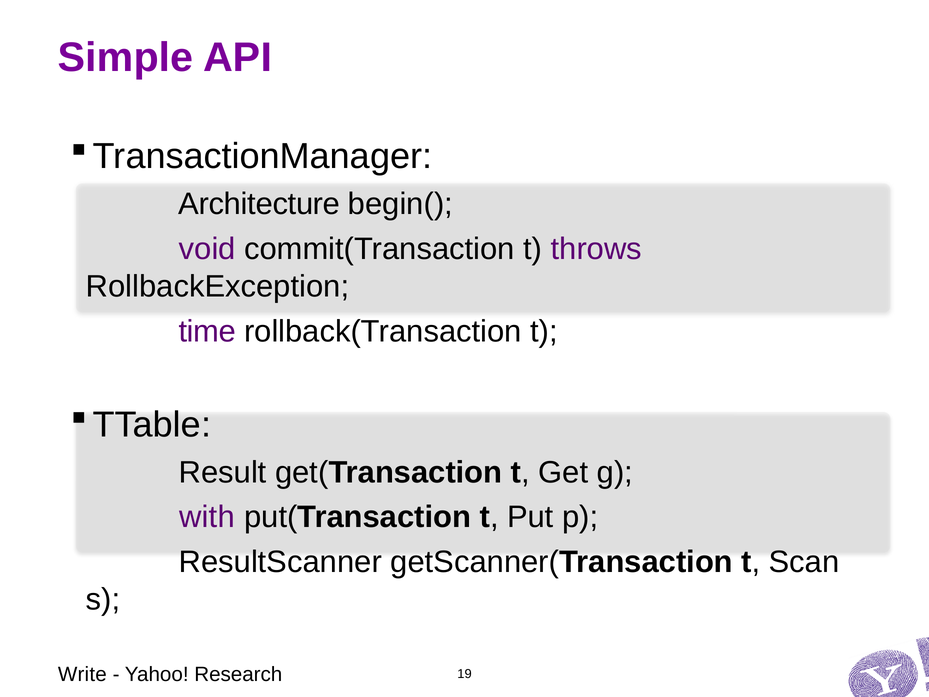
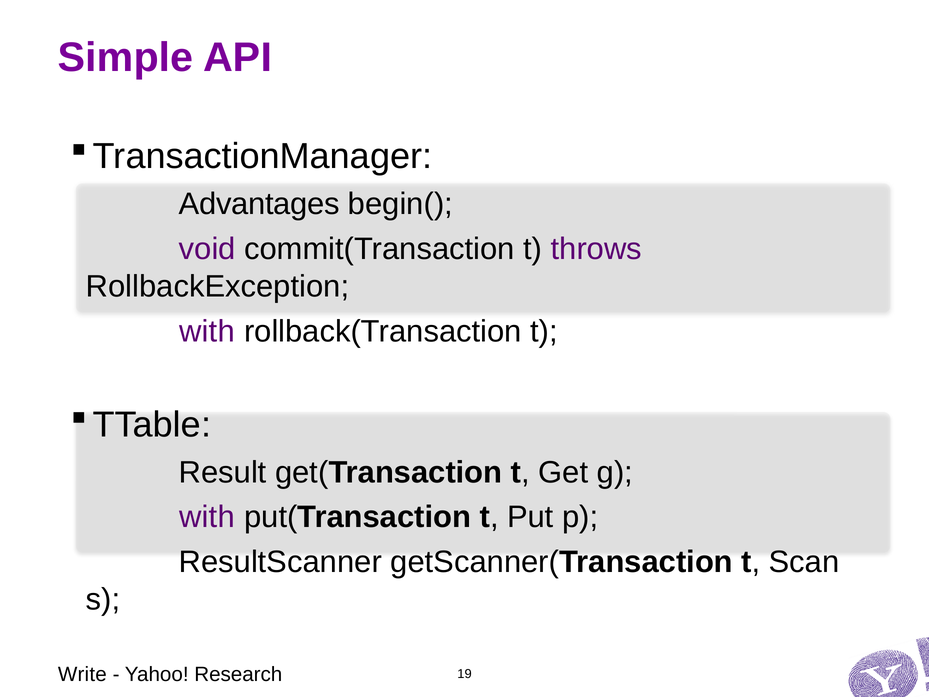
Architecture: Architecture -> Advantages
time at (207, 331): time -> with
